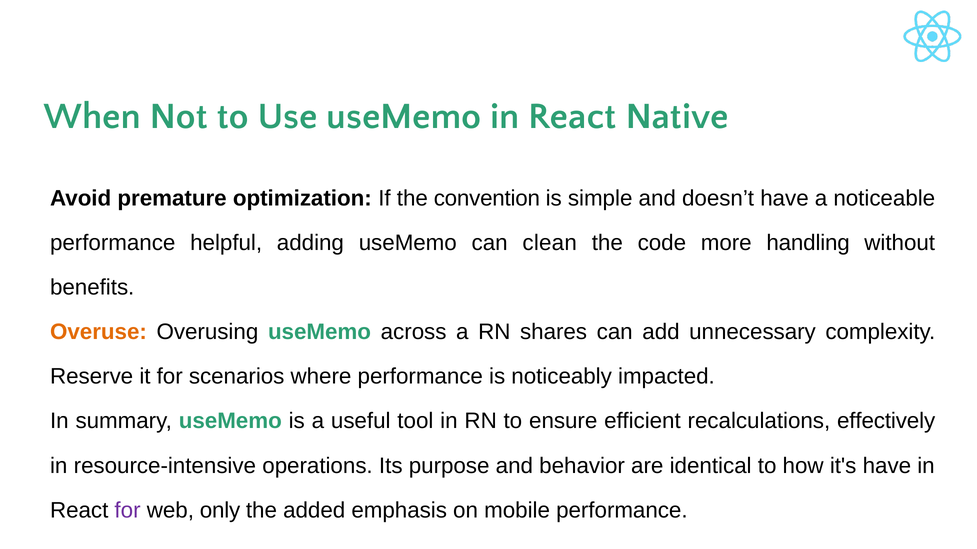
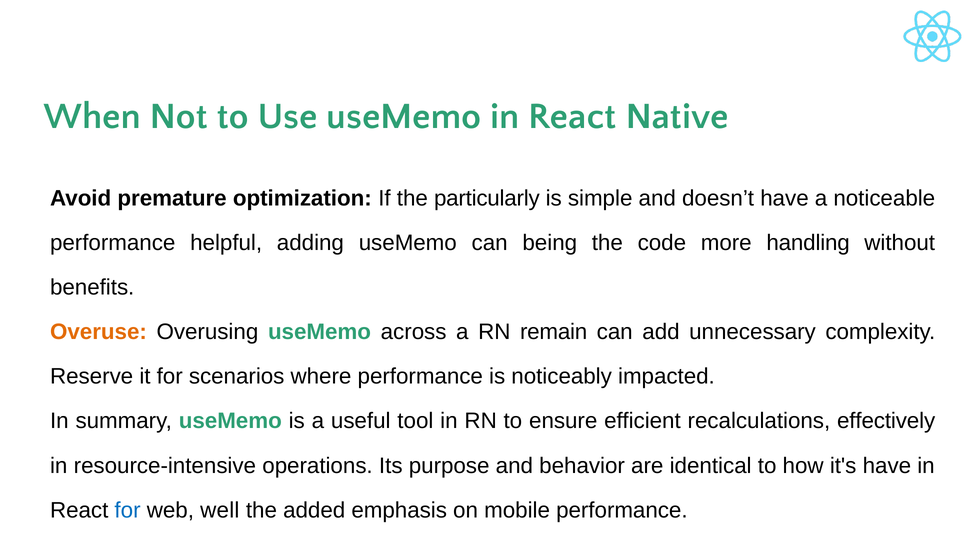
convention: convention -> particularly
clean: clean -> being
shares: shares -> remain
for at (128, 511) colour: purple -> blue
only: only -> well
